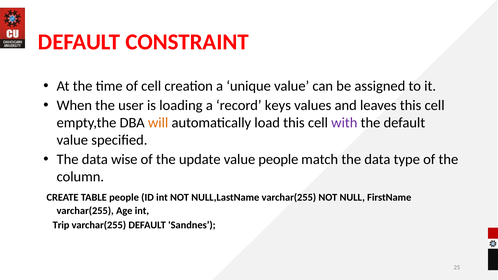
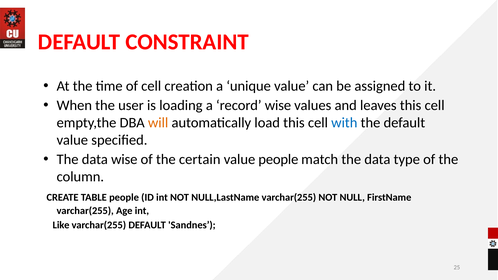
record keys: keys -> wise
with colour: purple -> blue
update: update -> certain
Trip: Trip -> Like
